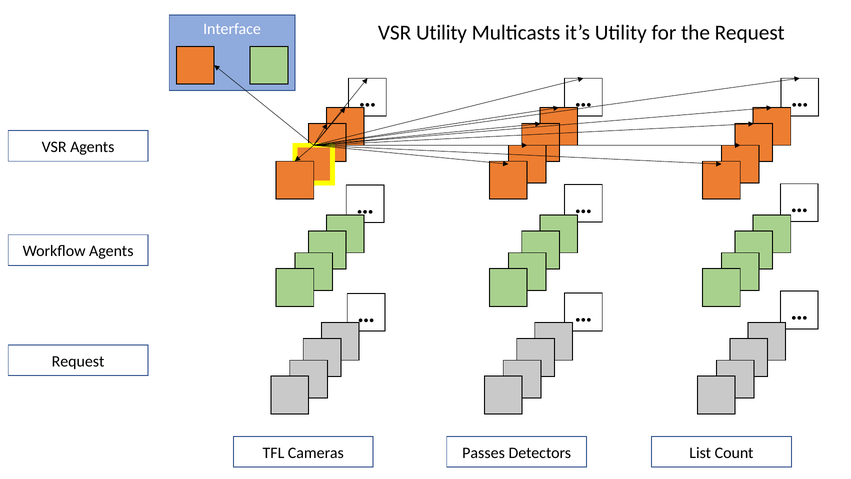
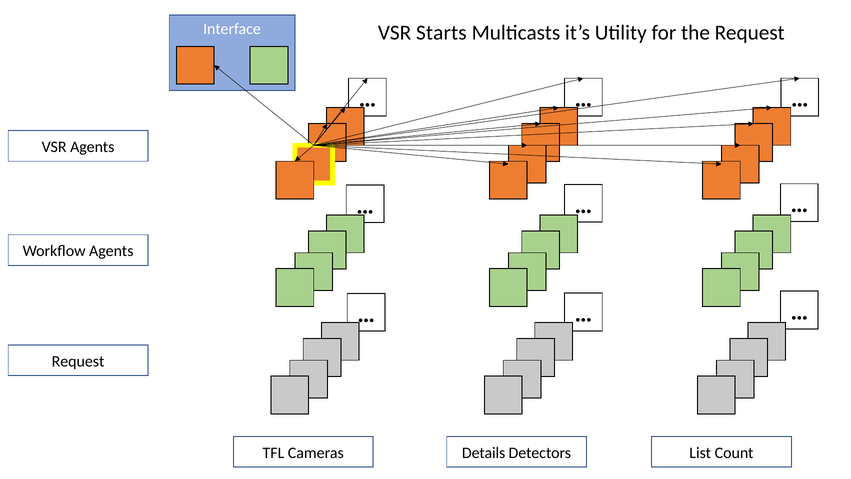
VSR Utility: Utility -> Starts
Passes: Passes -> Details
